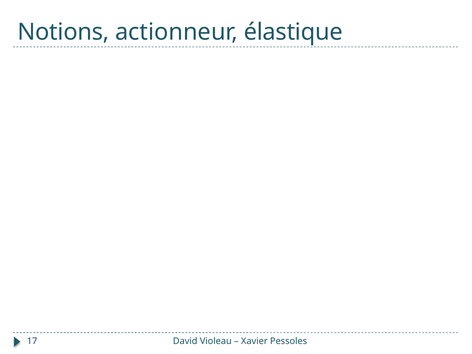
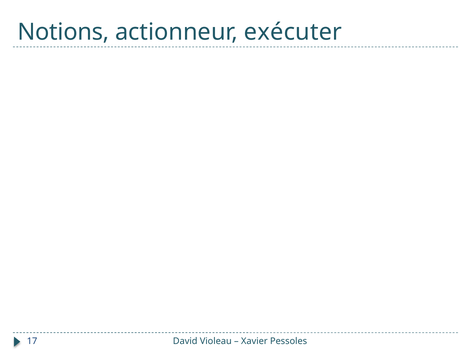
élastique: élastique -> exécuter
